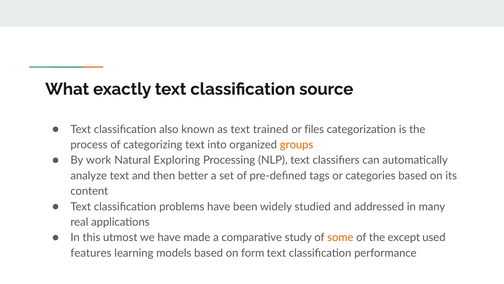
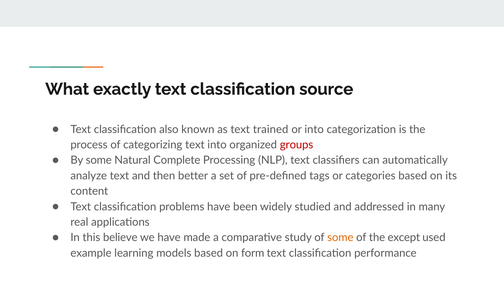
or files: files -> into
groups colour: orange -> red
By work: work -> some
Exploring: Exploring -> Complete
utmost: utmost -> believe
features: features -> example
